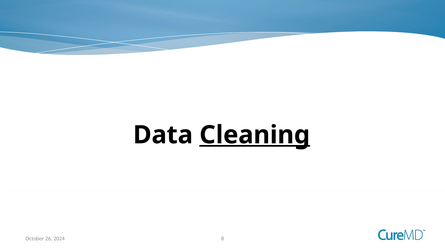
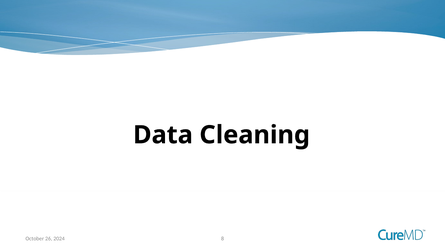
Cleaning underline: present -> none
